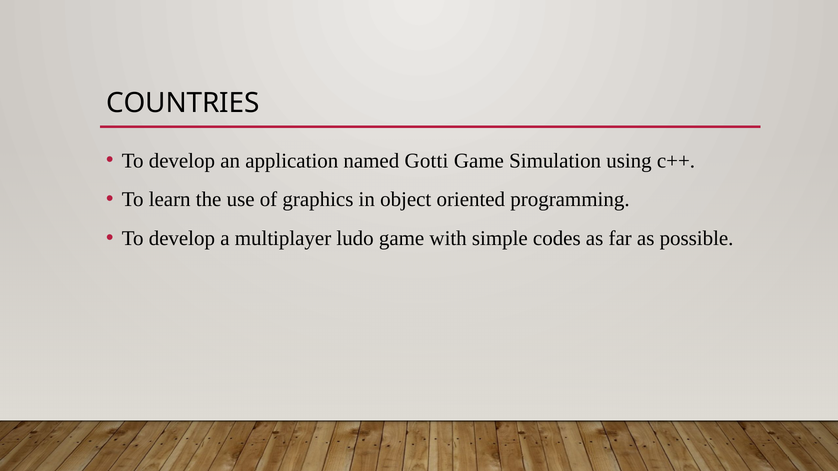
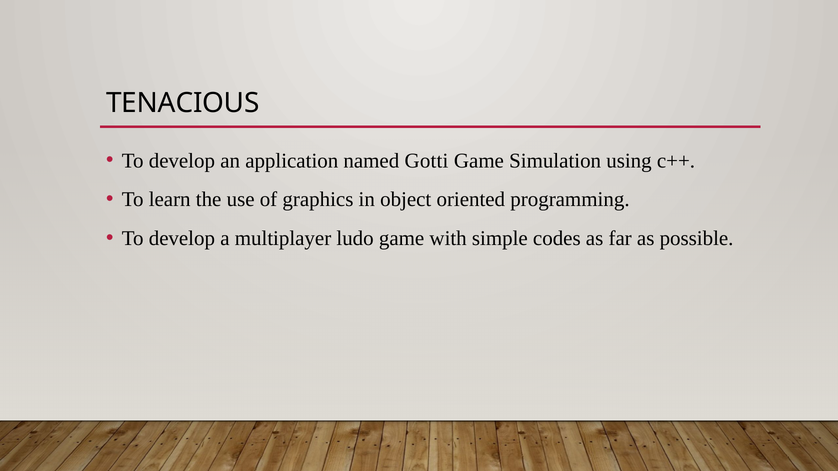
COUNTRIES: COUNTRIES -> TENACIOUS
